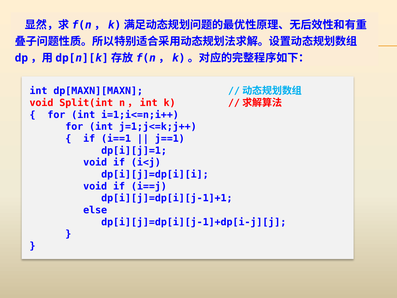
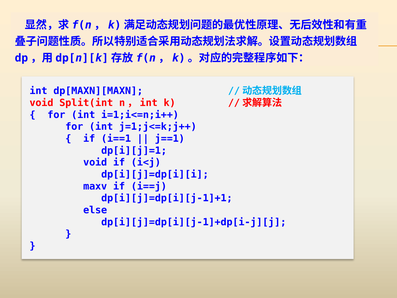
void at (95, 186): void -> maxv
